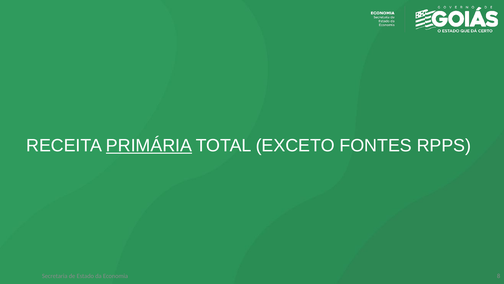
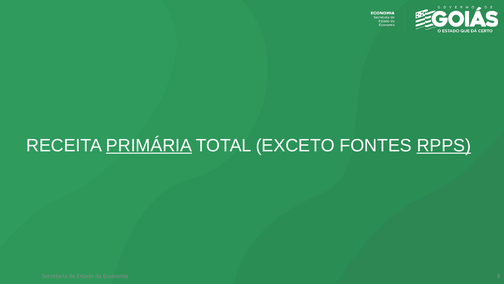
RPPS underline: none -> present
